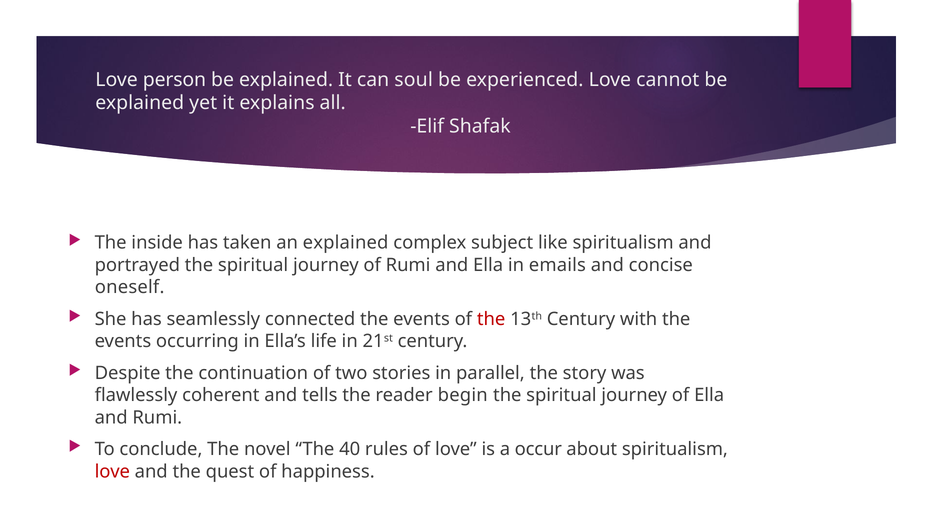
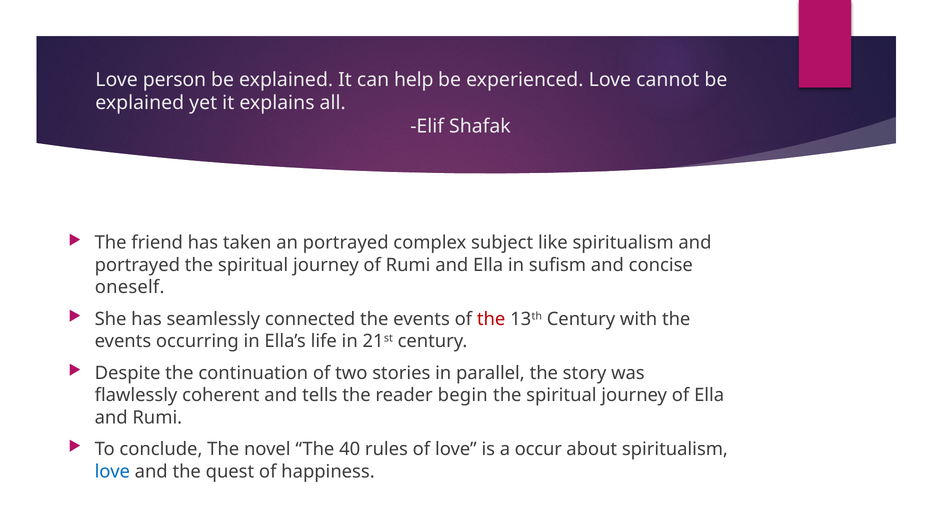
soul: soul -> help
inside: inside -> friend
an explained: explained -> portrayed
emails: emails -> sufism
love at (112, 471) colour: red -> blue
